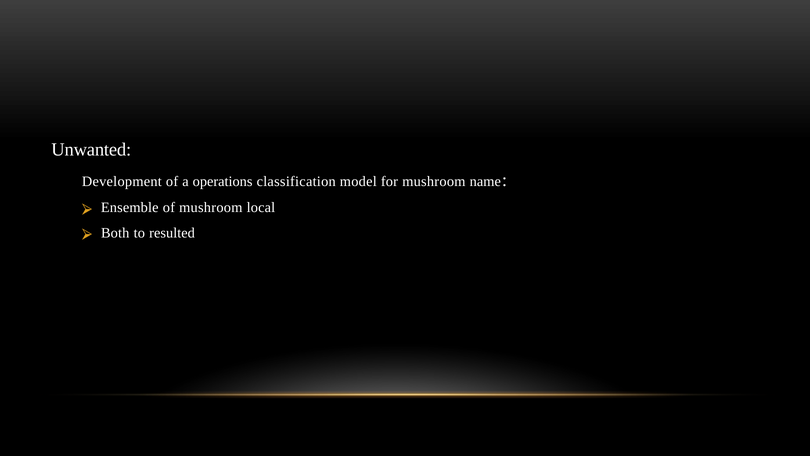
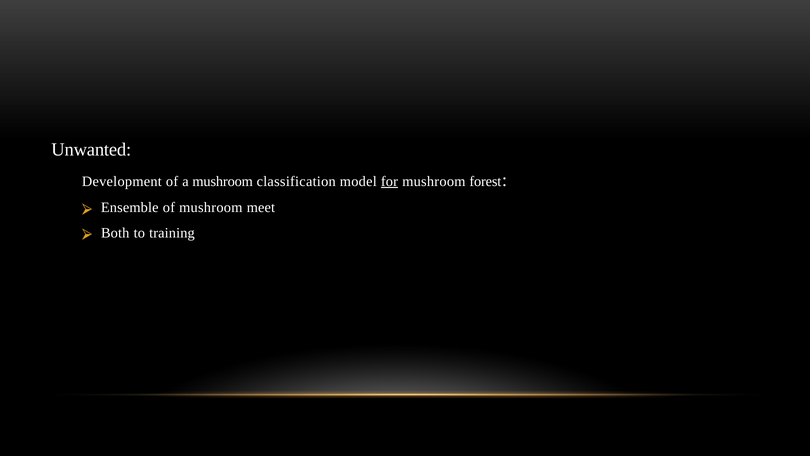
a operations: operations -> mushroom
for underline: none -> present
name: name -> forest
local: local -> meet
resulted: resulted -> training
